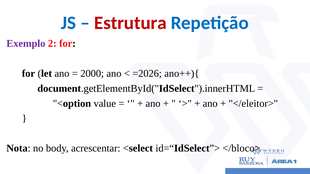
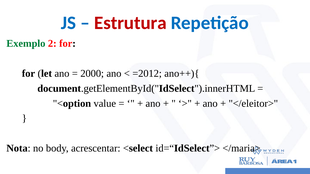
Exemplo colour: purple -> green
=2026: =2026 -> =2012
</bloco>: </bloco> -> </maria>
